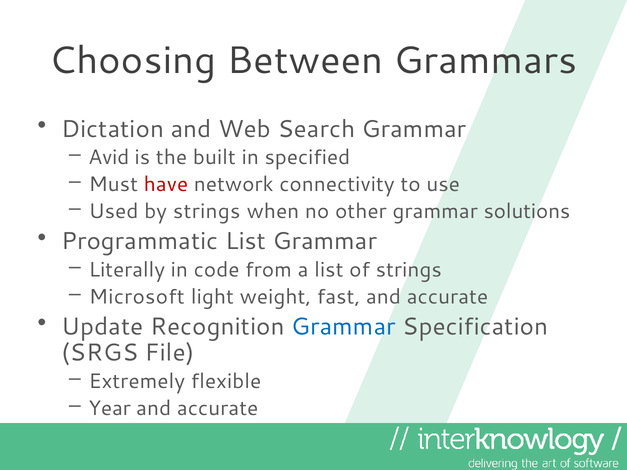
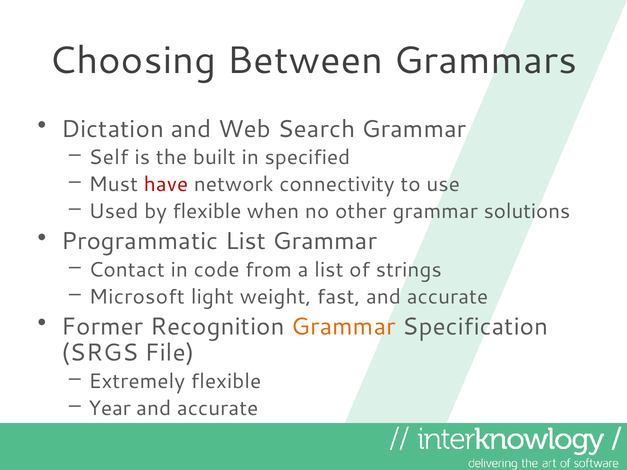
Avid: Avid -> Self
by strings: strings -> flexible
Literally: Literally -> Contact
Update: Update -> Former
Grammar at (344, 327) colour: blue -> orange
